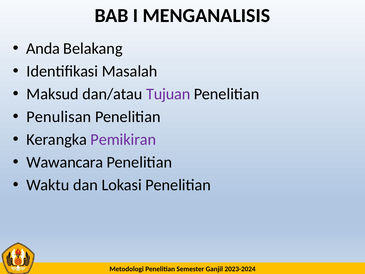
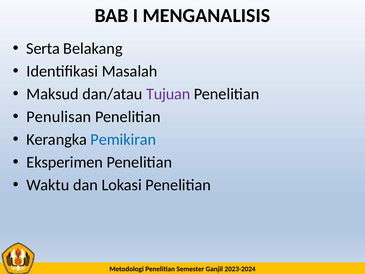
Anda: Anda -> Serta
Pemikiran colour: purple -> blue
Wawancara: Wawancara -> Eksperimen
